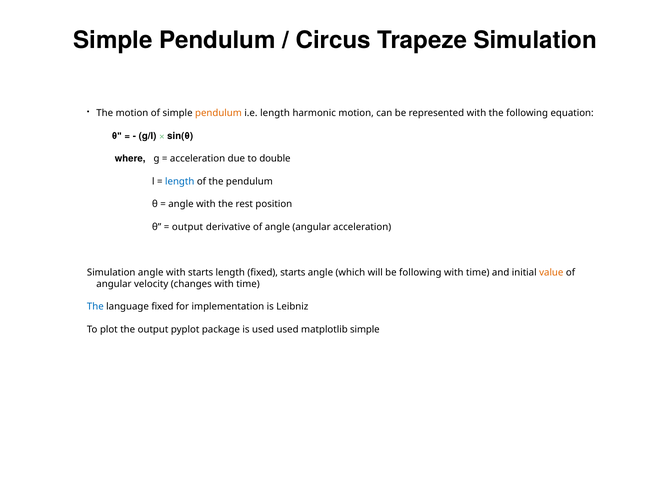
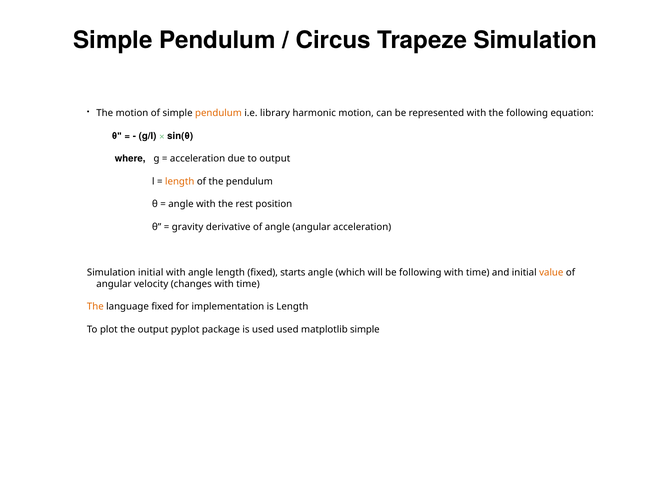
i.e length: length -> library
to double: double -> output
length at (180, 182) colour: blue -> orange
output at (188, 227): output -> gravity
Simulation angle: angle -> initial
with starts: starts -> angle
The at (95, 307) colour: blue -> orange
is Leibniz: Leibniz -> Length
